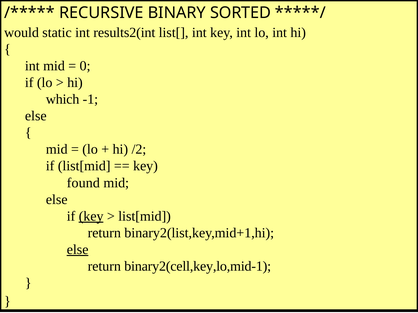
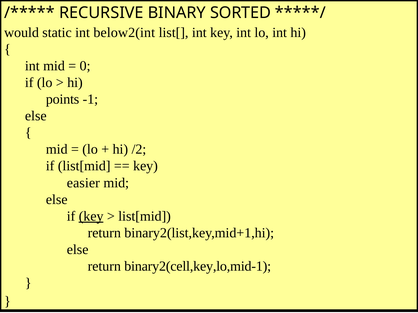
results2(int: results2(int -> below2(int
which: which -> points
found: found -> easier
else at (78, 250) underline: present -> none
